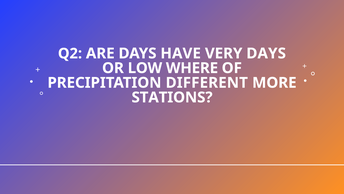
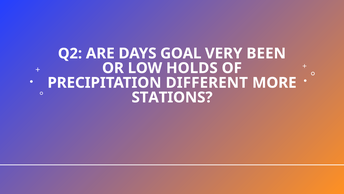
HAVE: HAVE -> GOAL
VERY DAYS: DAYS -> BEEN
WHERE: WHERE -> HOLDS
